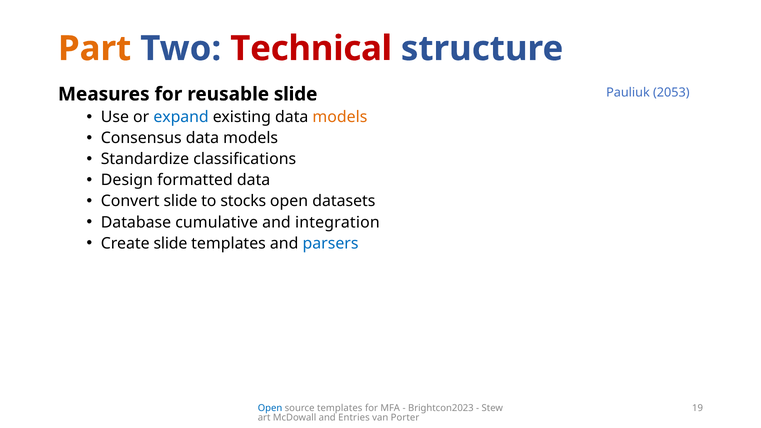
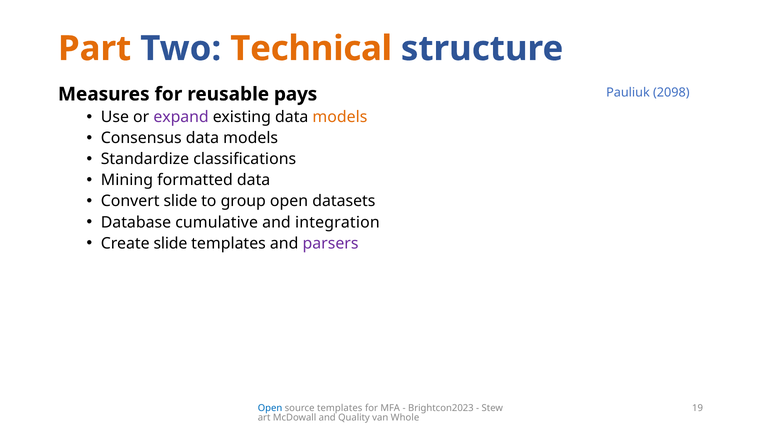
Technical colour: red -> orange
2053: 2053 -> 2098
reusable slide: slide -> pays
expand colour: blue -> purple
Design: Design -> Mining
stocks: stocks -> group
parsers colour: blue -> purple
Entries: Entries -> Quality
Porter: Porter -> Whole
